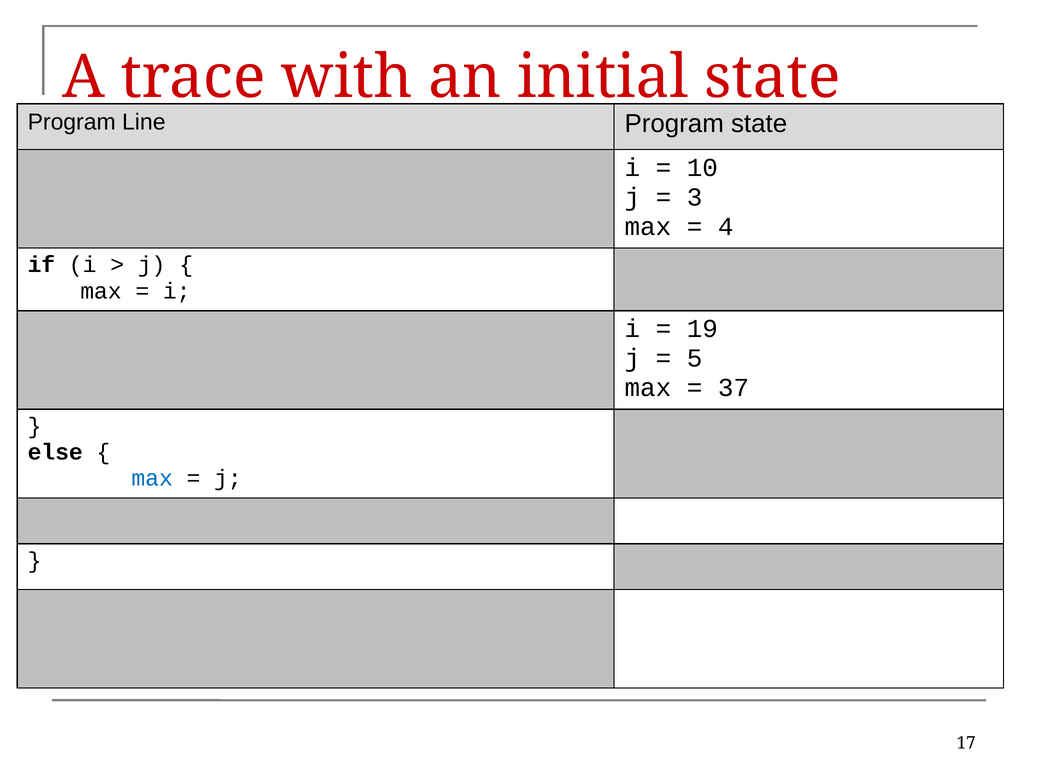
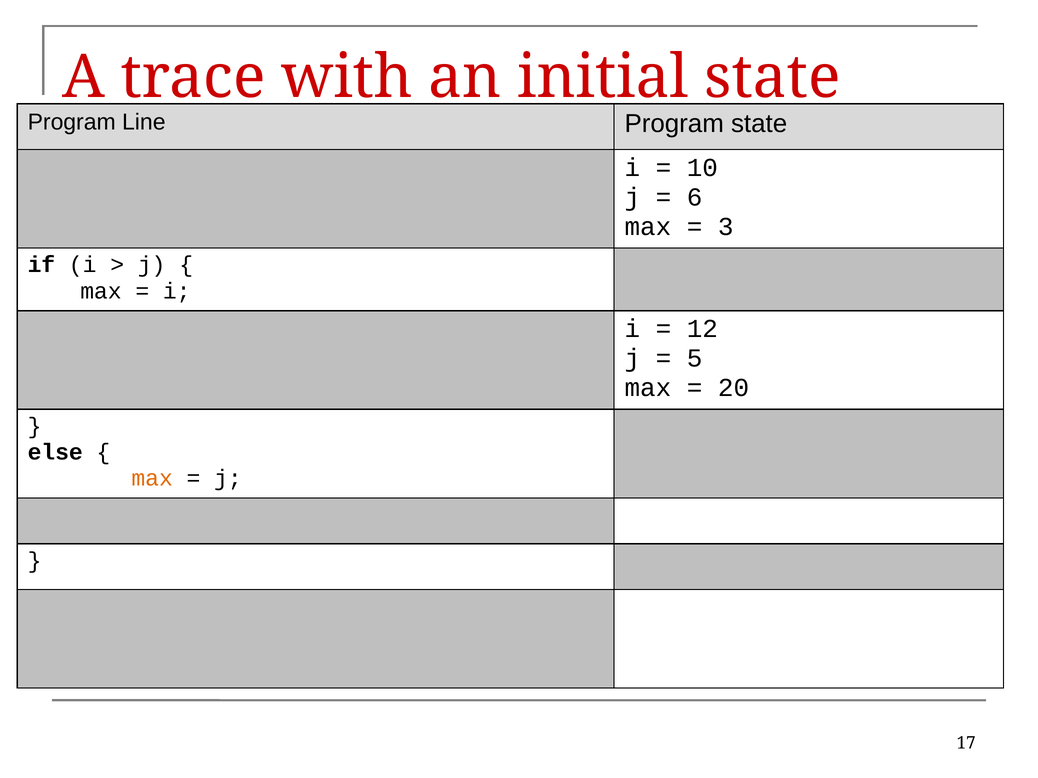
3: 3 -> 6
4: 4 -> 3
19: 19 -> 12
37: 37 -> 20
max at (152, 479) colour: blue -> orange
